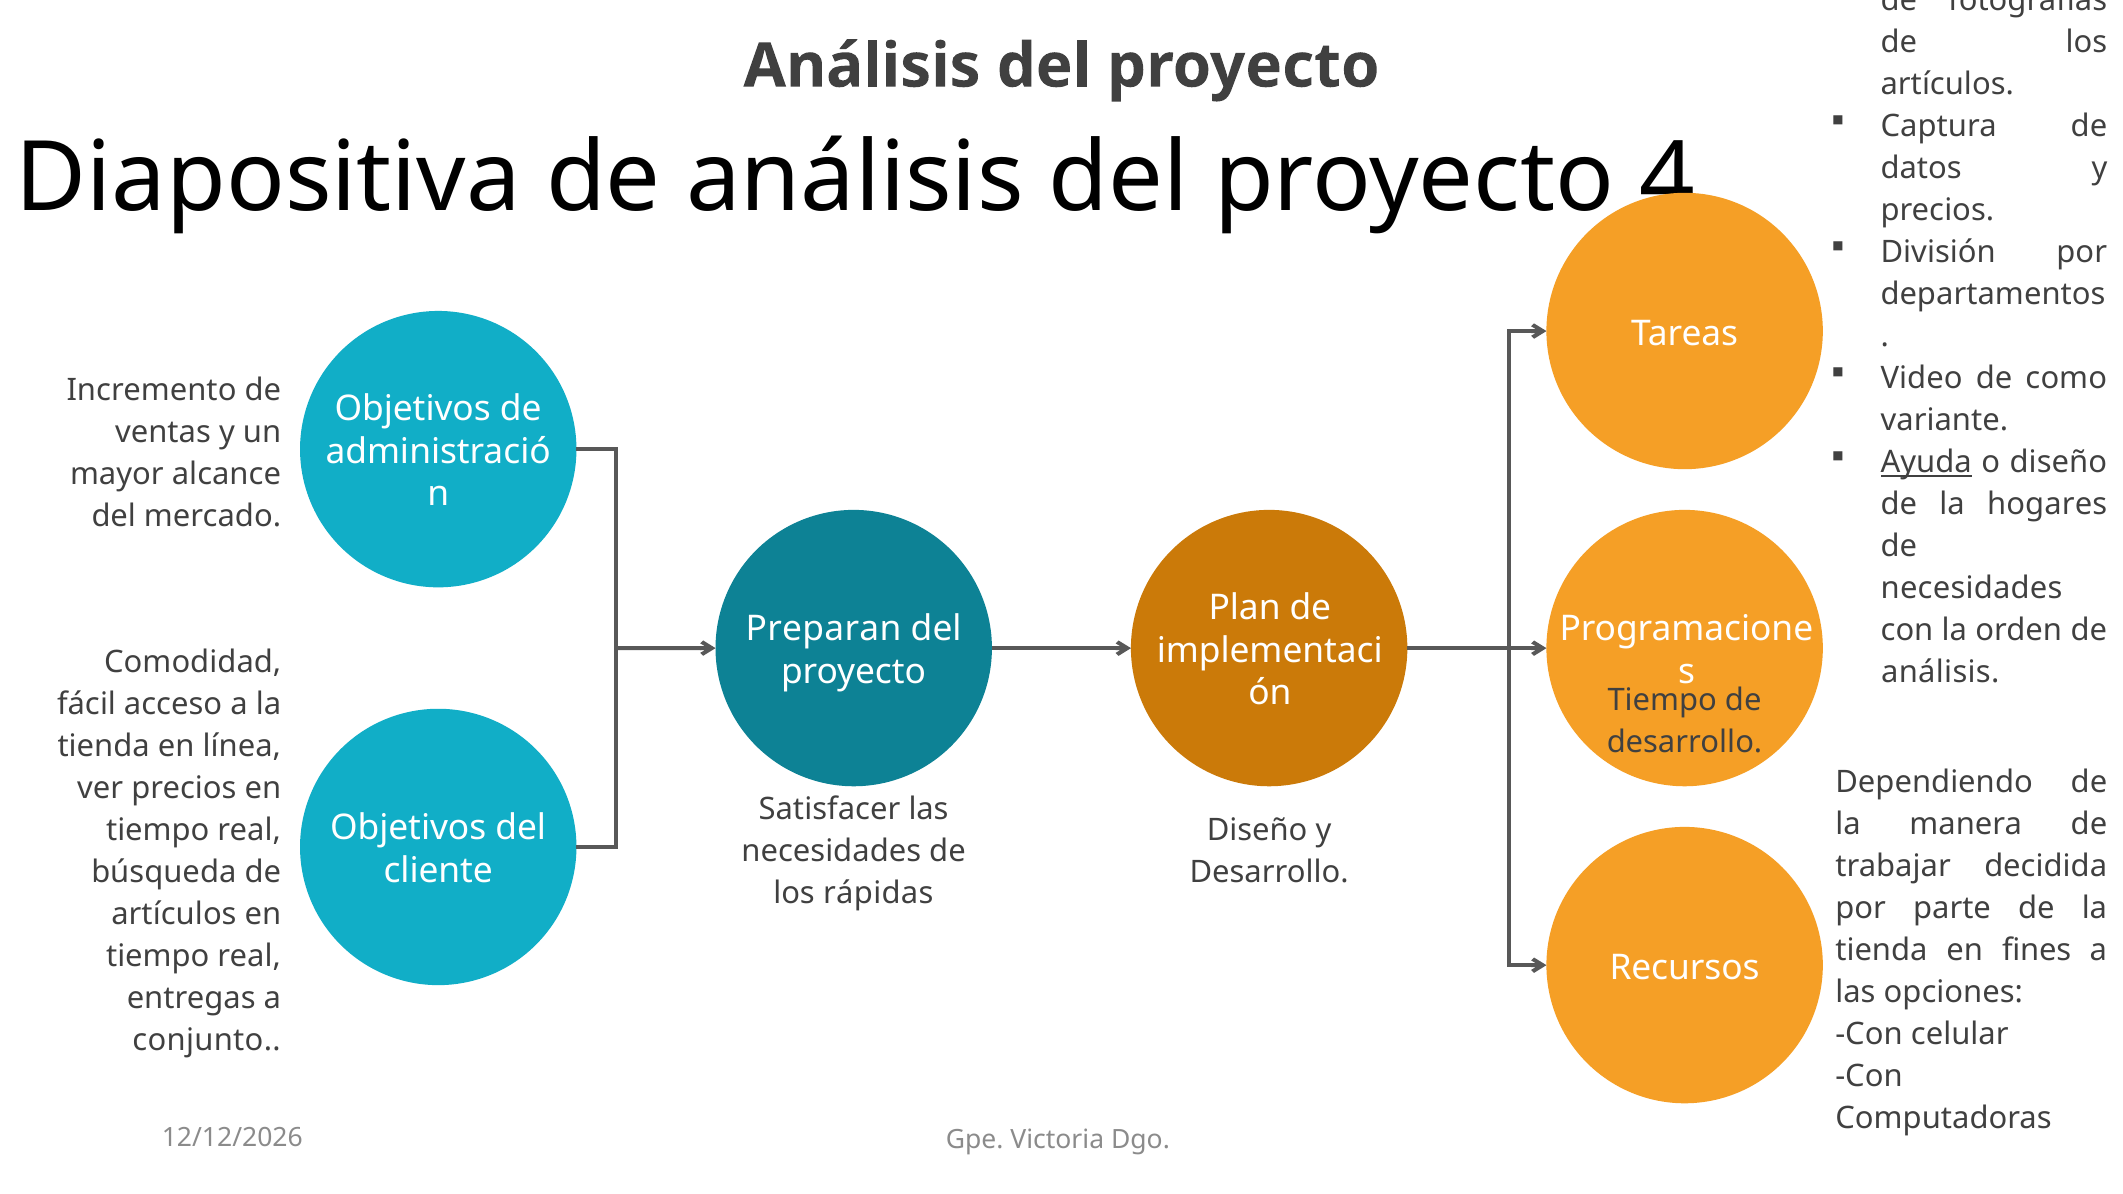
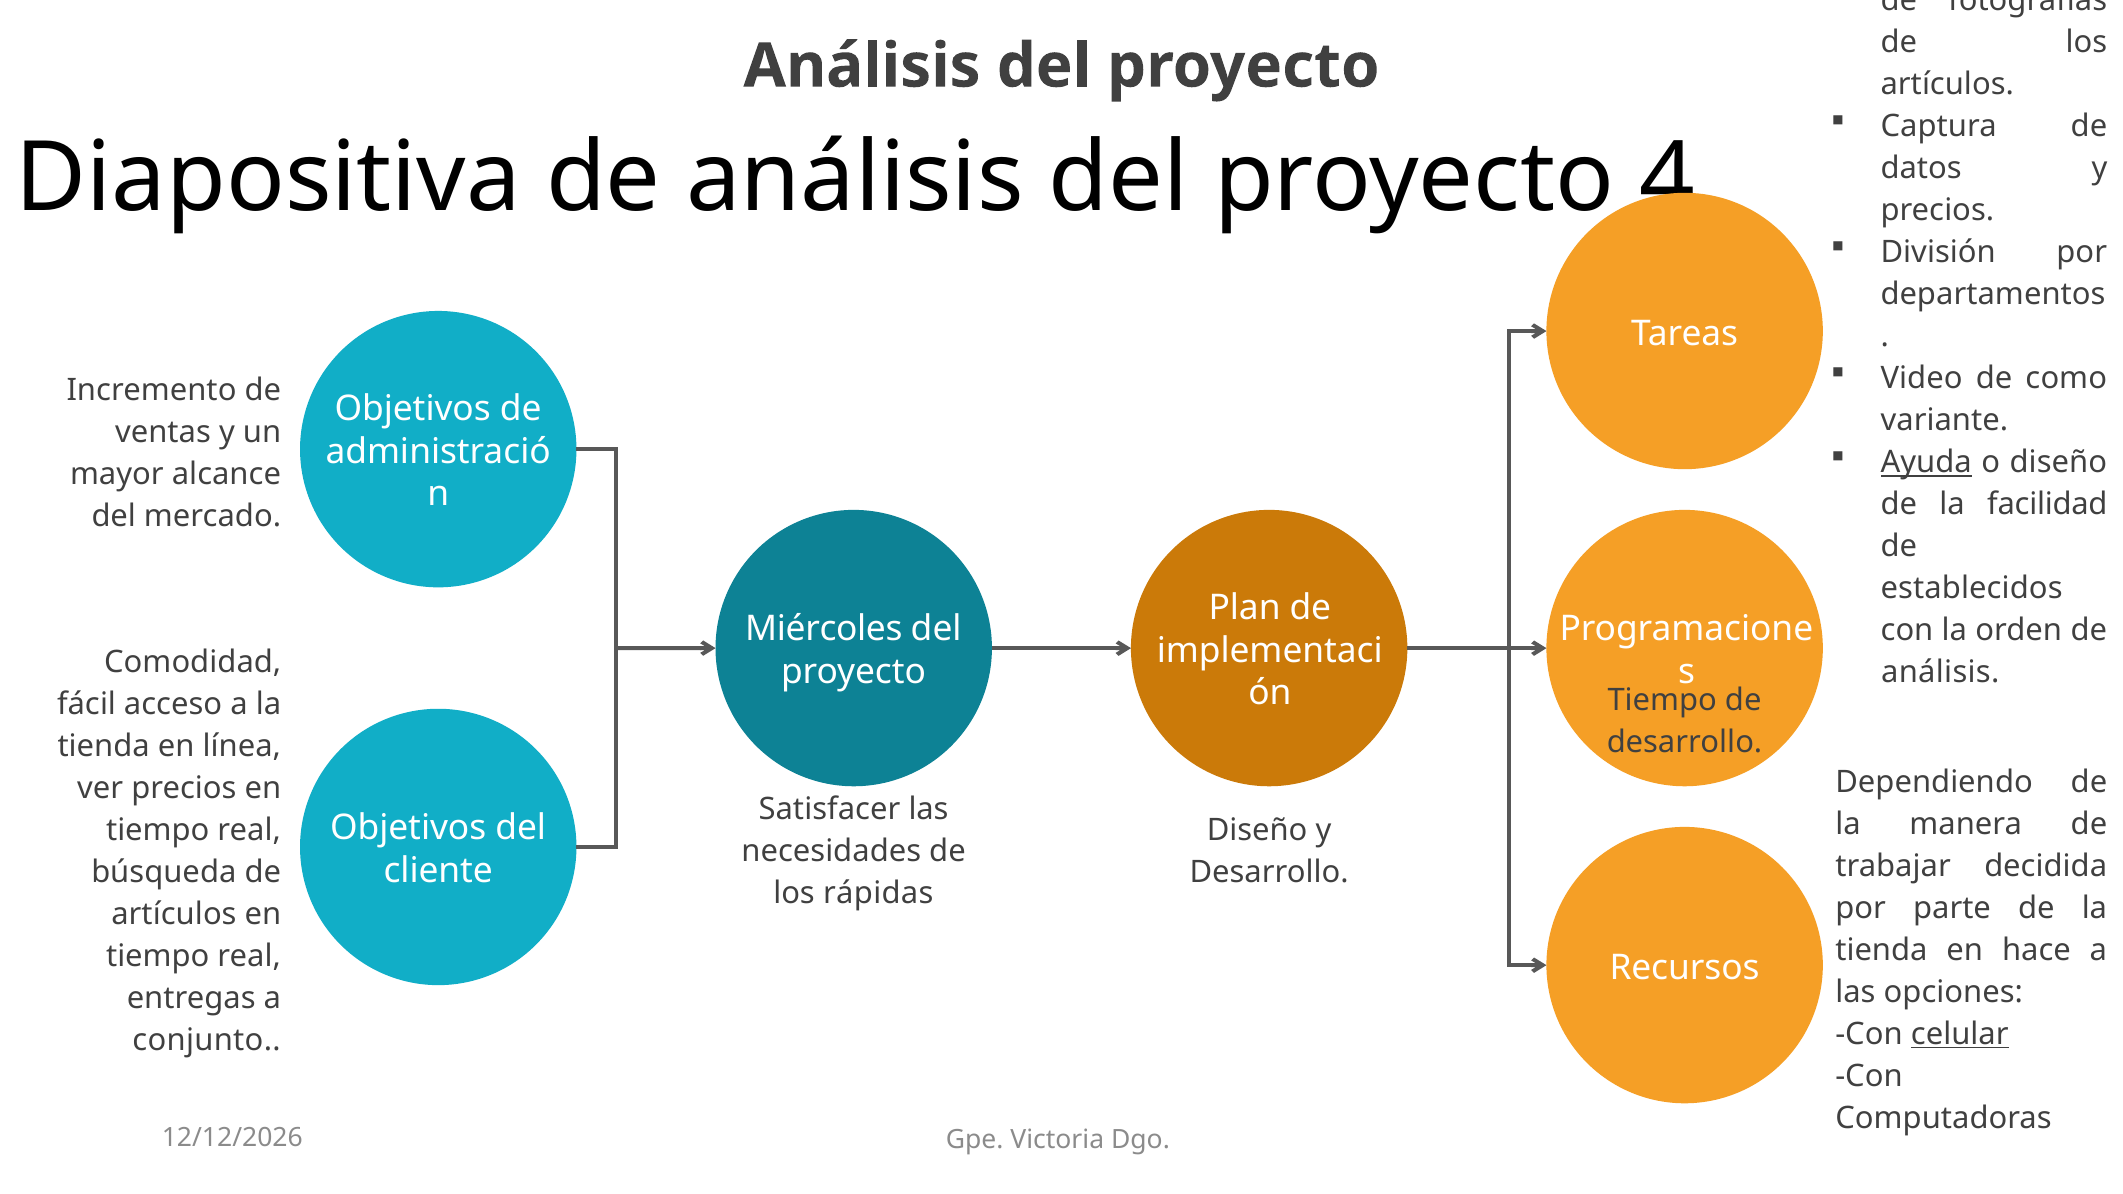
hogares: hogares -> facilidad
necesidades at (1972, 589): necesidades -> establecidos
Preparan: Preparan -> Miércoles
fines: fines -> hace
celular underline: none -> present
